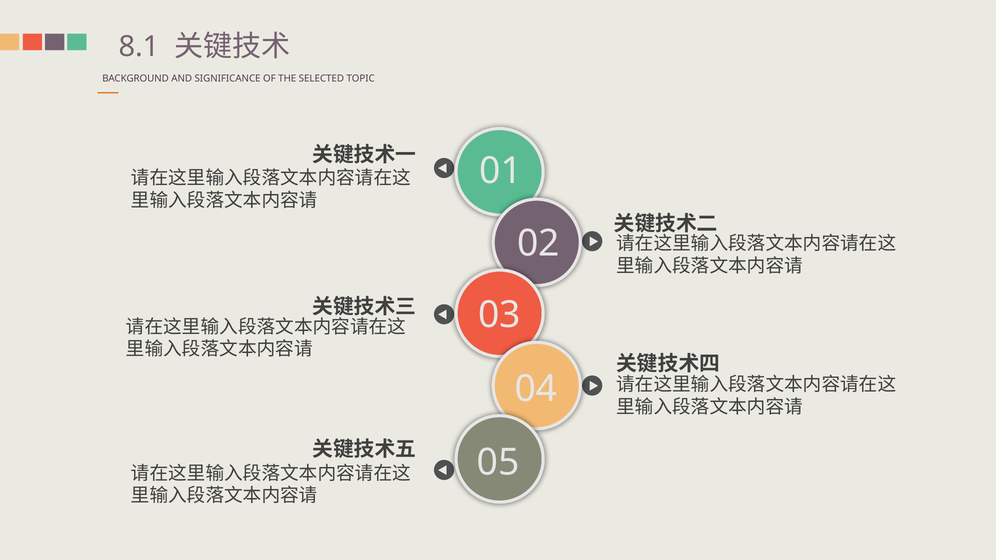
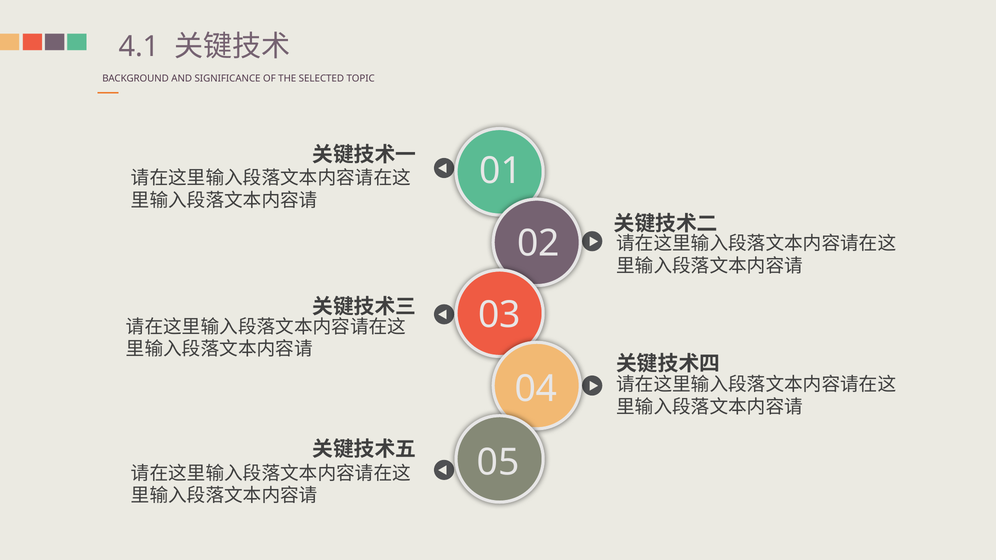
8.1: 8.1 -> 4.1
